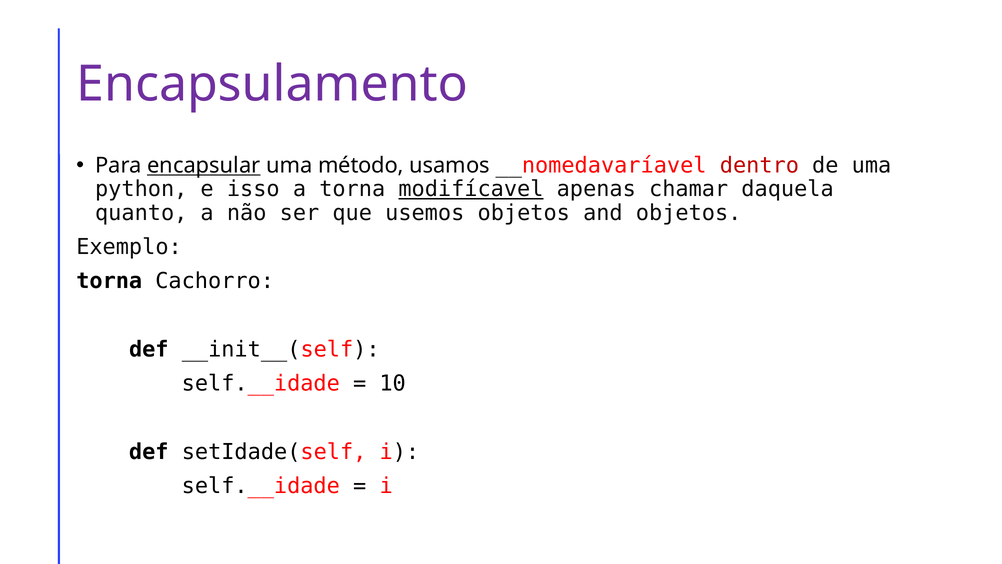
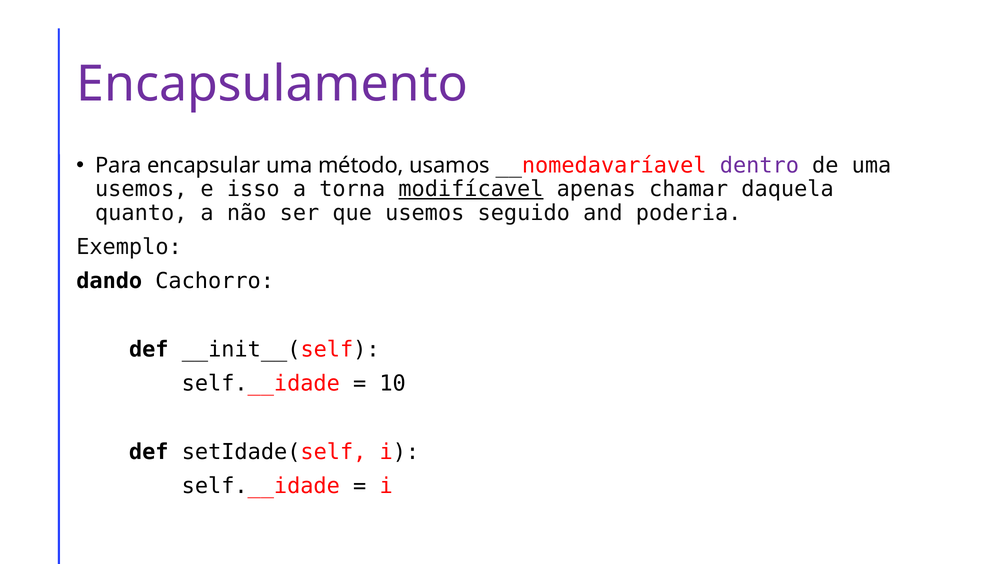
encapsular underline: present -> none
dentro colour: red -> purple
python at (141, 189): python -> usemos
usemos objetos: objetos -> seguido
and objetos: objetos -> poderia
torna at (109, 281): torna -> dando
